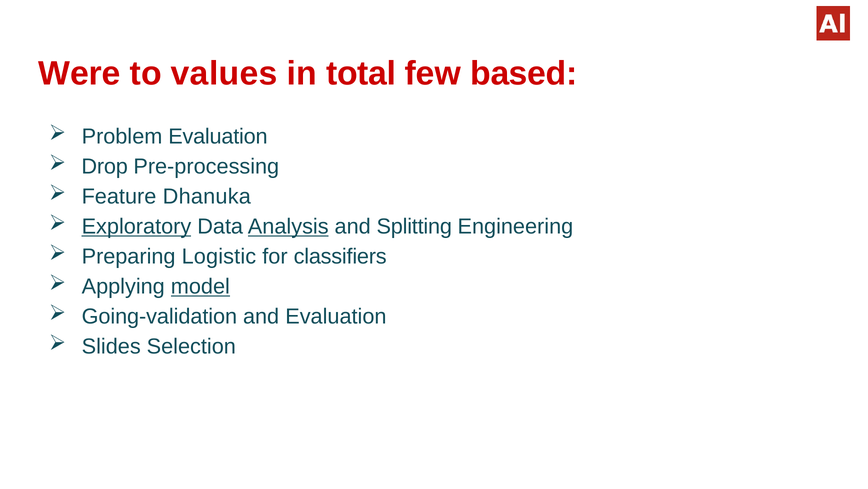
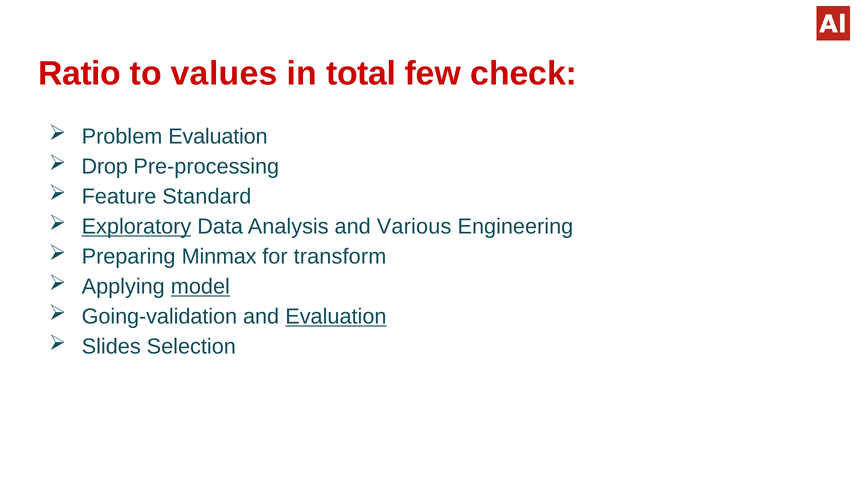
Were: Were -> Ratio
based: based -> check
Dhanuka: Dhanuka -> Standard
Analysis underline: present -> none
Splitting: Splitting -> Various
Logistic: Logistic -> Minmax
classifiers: classifiers -> transform
Evaluation at (336, 316) underline: none -> present
